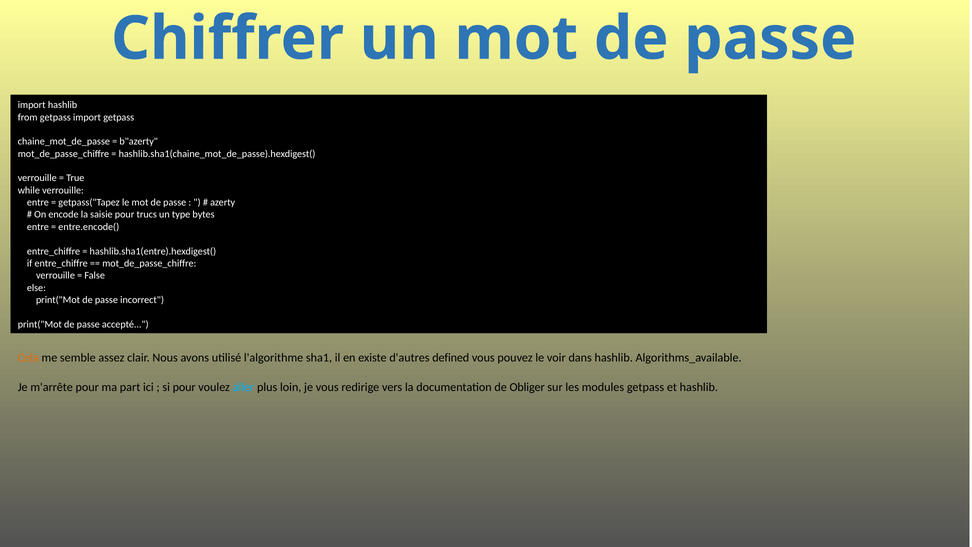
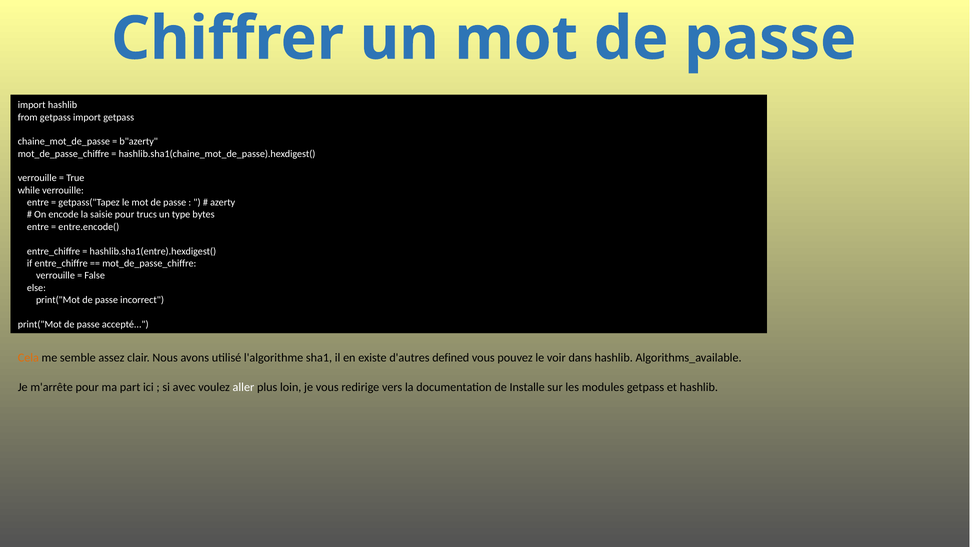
si pour: pour -> avec
aller colour: light blue -> white
Obliger: Obliger -> Installe
